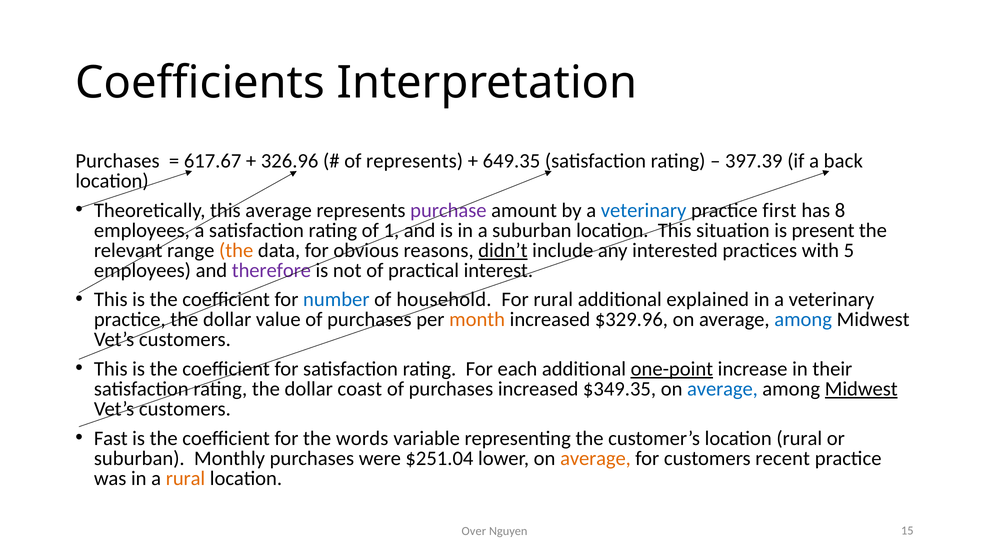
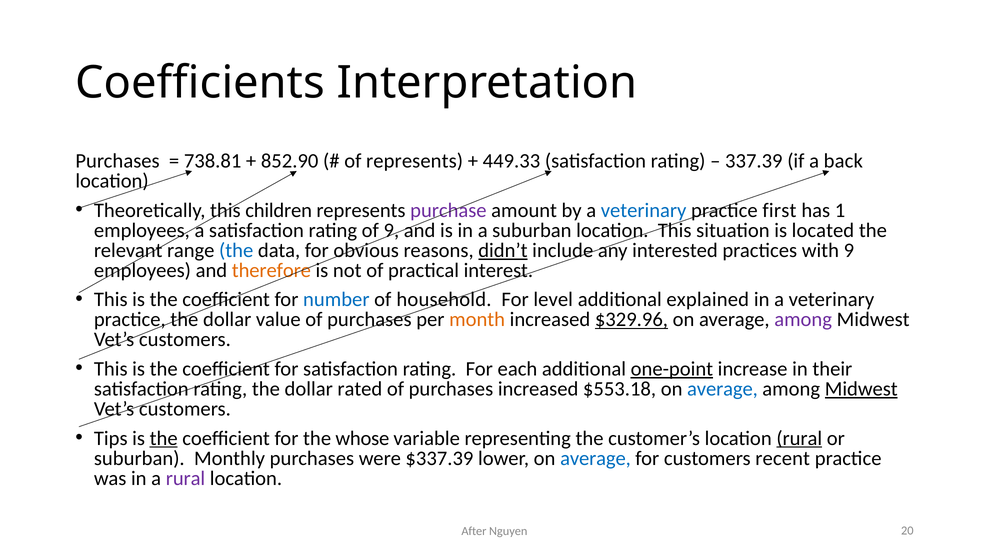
617.67: 617.67 -> 738.81
326.96: 326.96 -> 852.90
649.35: 649.35 -> 449.33
397.39: 397.39 -> 337.39
this average: average -> children
8: 8 -> 1
of 1: 1 -> 9
present: present -> located
the at (236, 250) colour: orange -> blue
with 5: 5 -> 9
therefore colour: purple -> orange
For rural: rural -> level
$329.96 underline: none -> present
among at (803, 320) colour: blue -> purple
coast: coast -> rated
$349.35: $349.35 -> $553.18
Fast: Fast -> Tips
the at (164, 438) underline: none -> present
words: words -> whose
rural at (799, 438) underline: none -> present
$251.04: $251.04 -> $337.39
average at (595, 458) colour: orange -> blue
rural at (185, 479) colour: orange -> purple
Over: Over -> After
15: 15 -> 20
